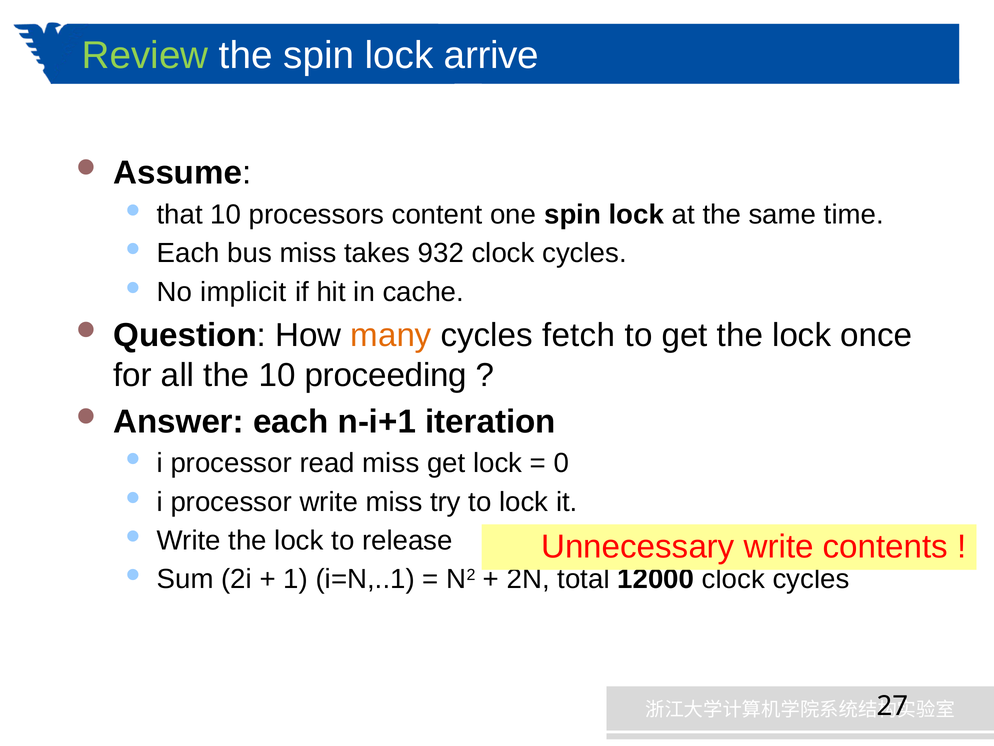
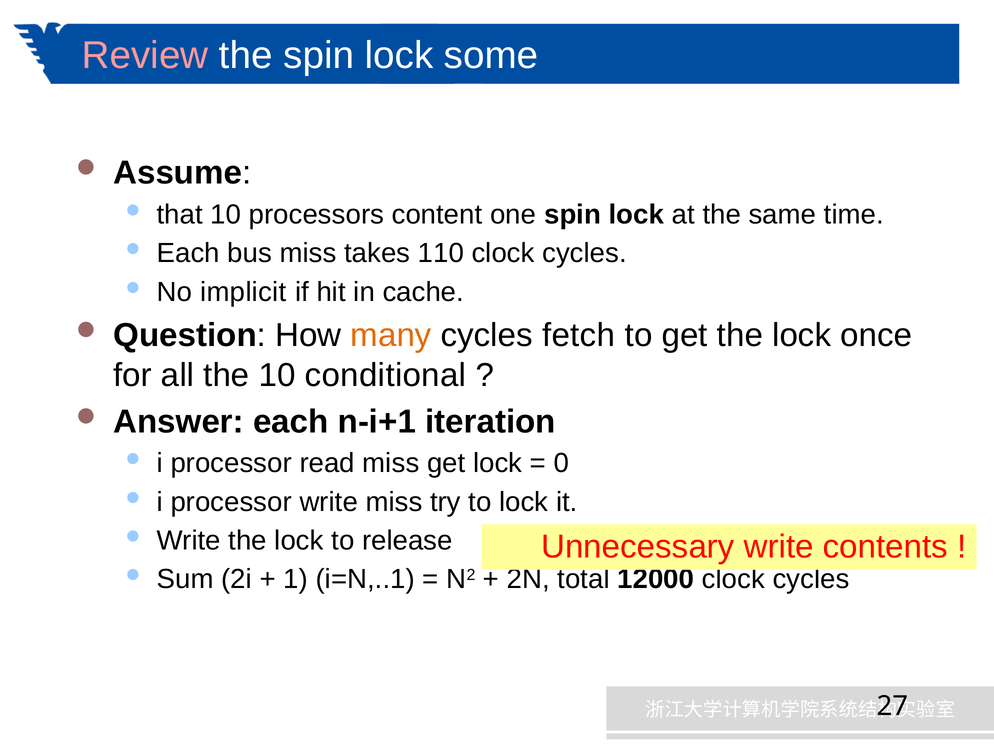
Review colour: light green -> pink
arrive: arrive -> some
932: 932 -> 110
proceeding: proceeding -> conditional
